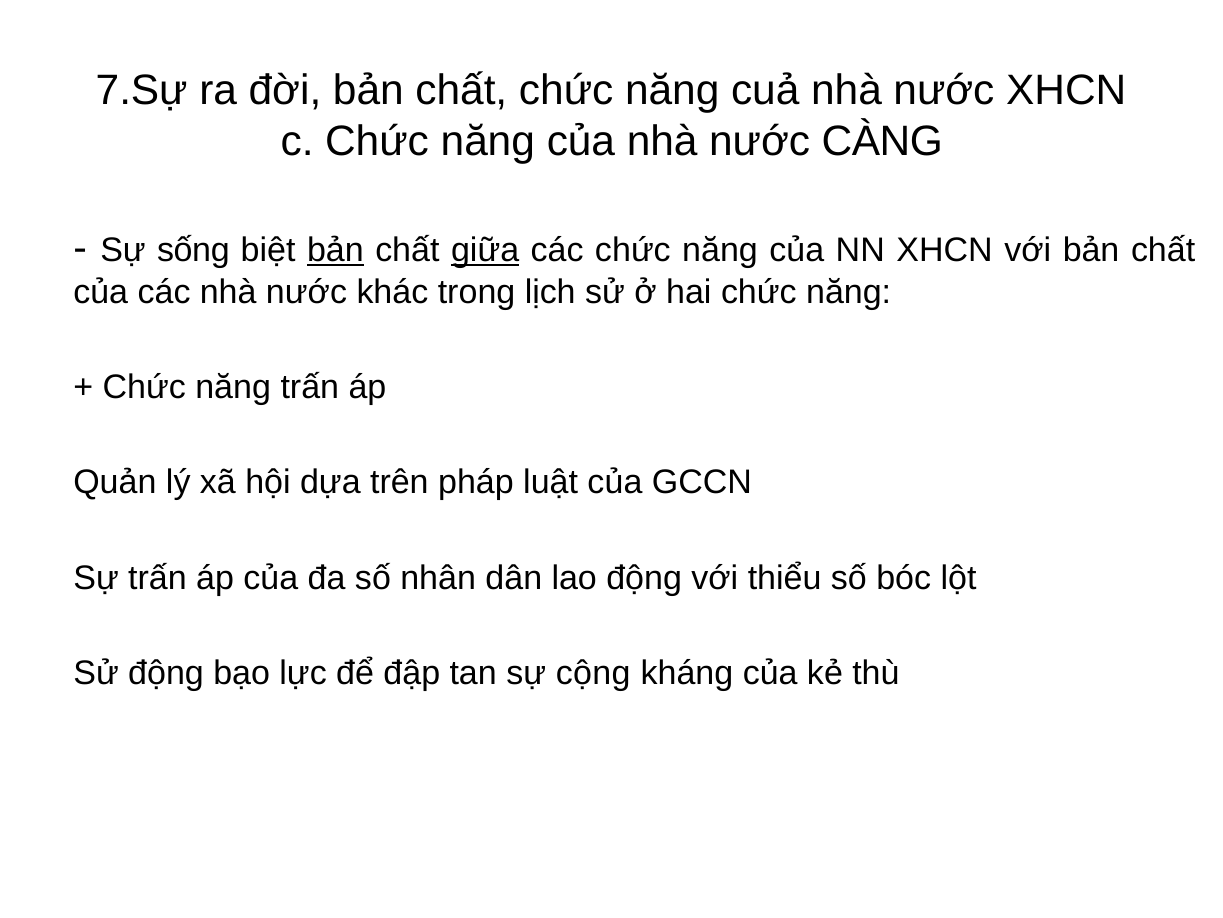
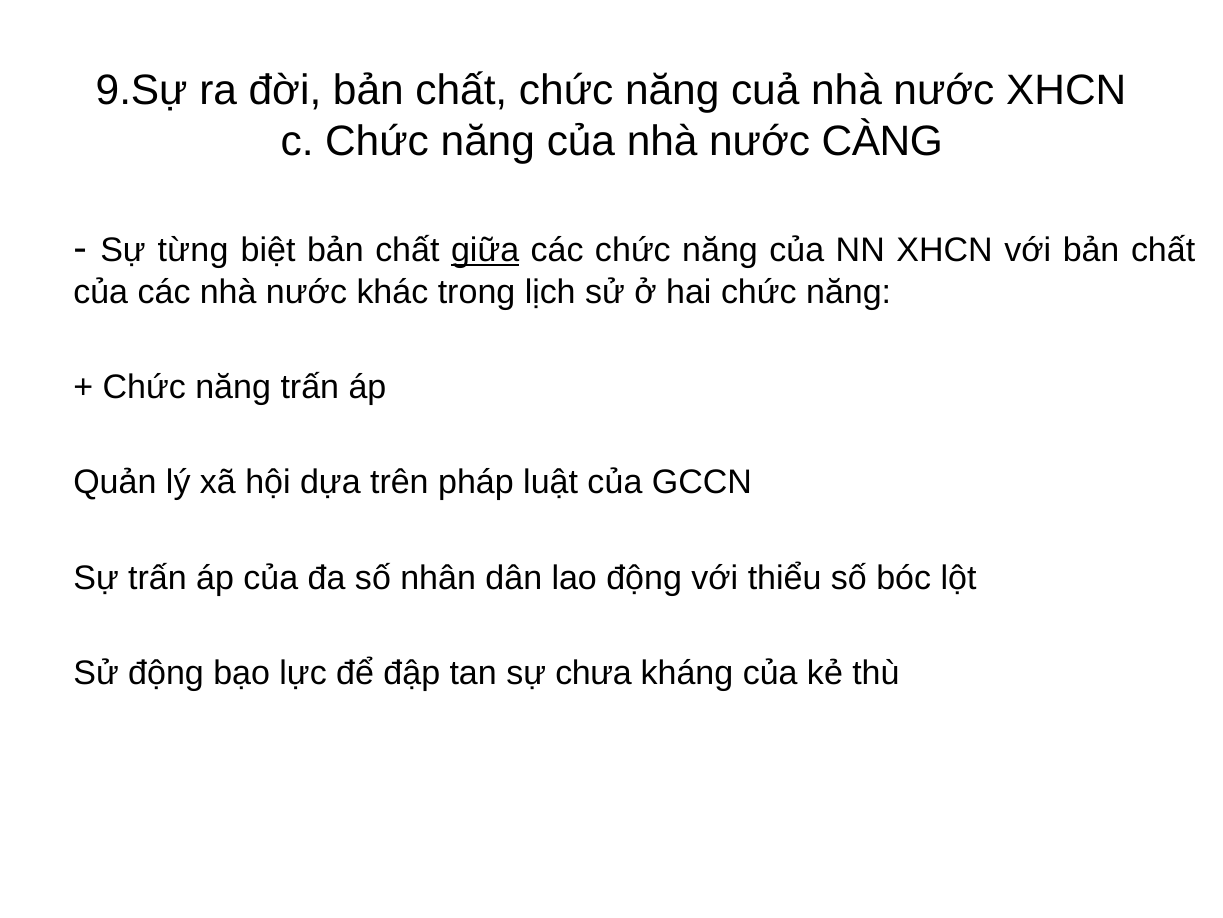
7.Sự: 7.Sự -> 9.Sự
sống: sống -> từng
bản at (335, 250) underline: present -> none
cộng: cộng -> chưa
